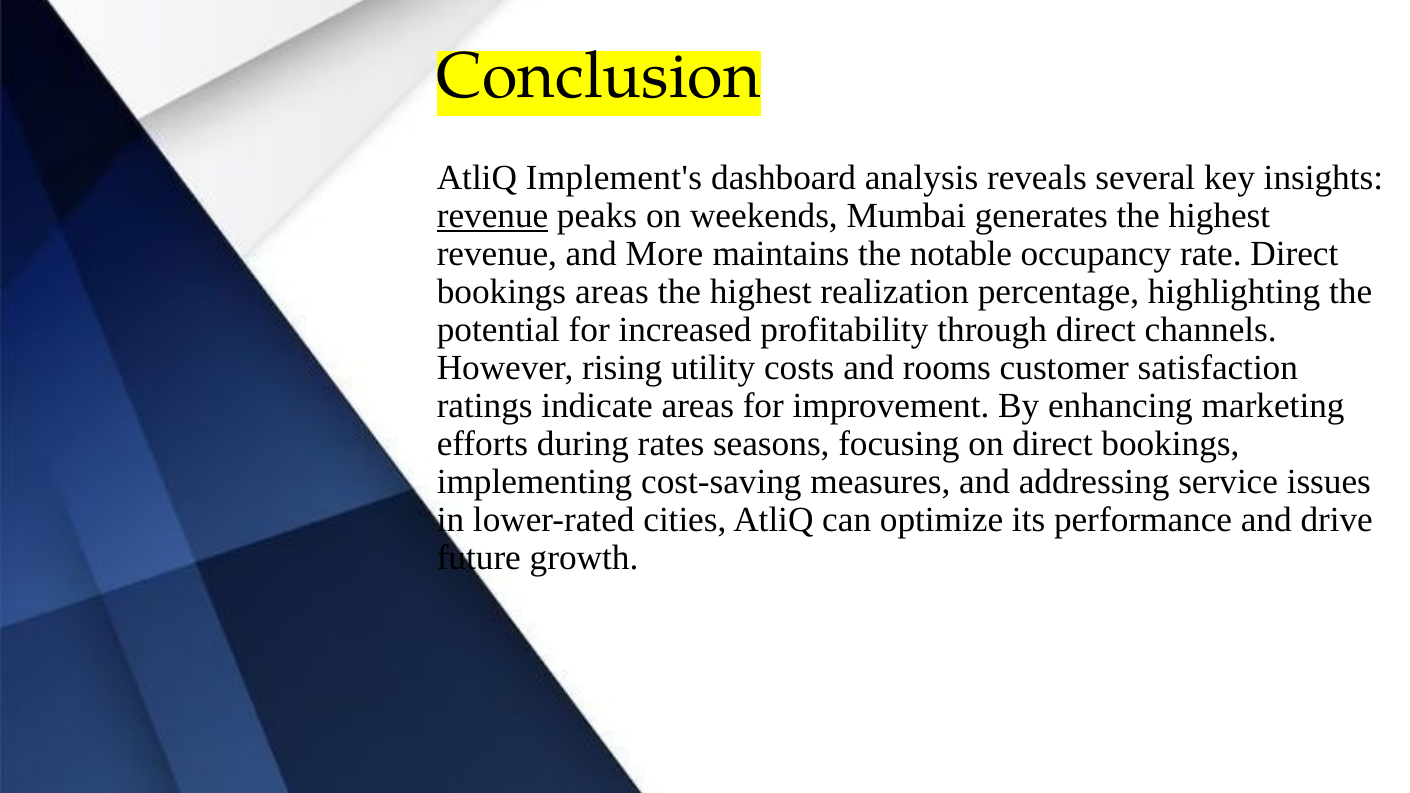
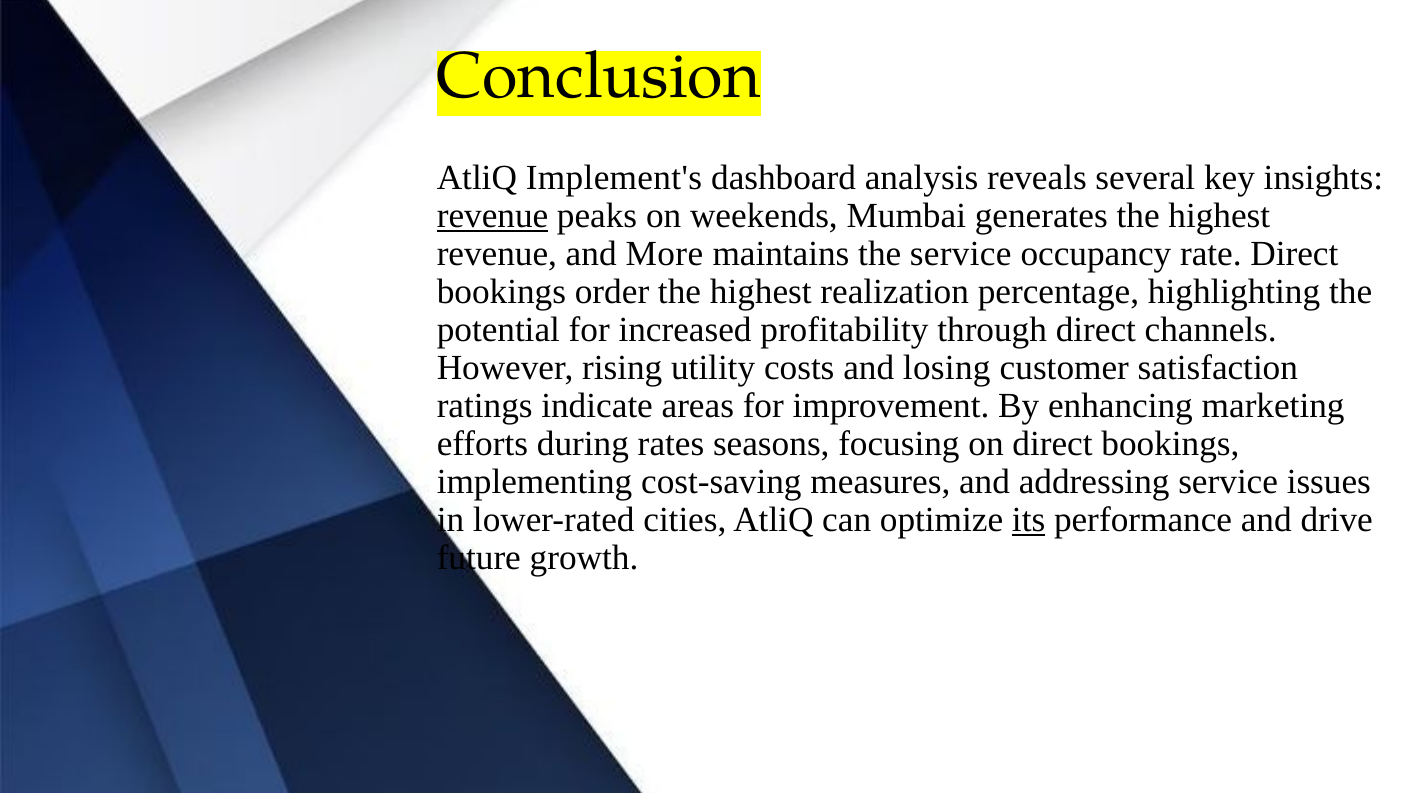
the notable: notable -> service
bookings areas: areas -> order
rooms: rooms -> losing
its underline: none -> present
